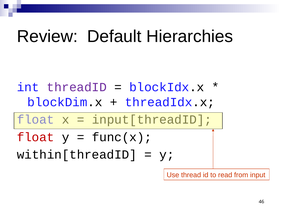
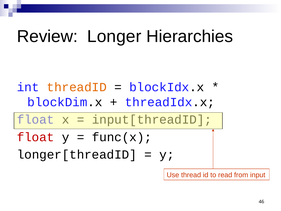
Default: Default -> Longer
threadID colour: purple -> orange
within[threadID: within[threadID -> longer[threadID
